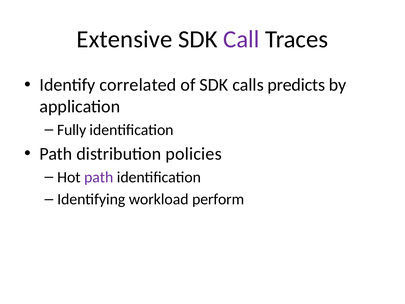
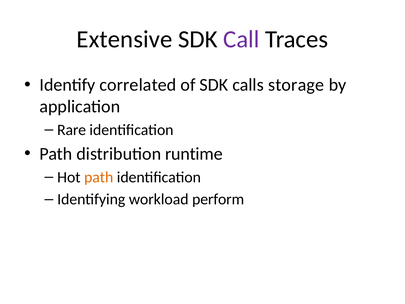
predicts: predicts -> storage
Fully: Fully -> Rare
policies: policies -> runtime
path at (99, 177) colour: purple -> orange
